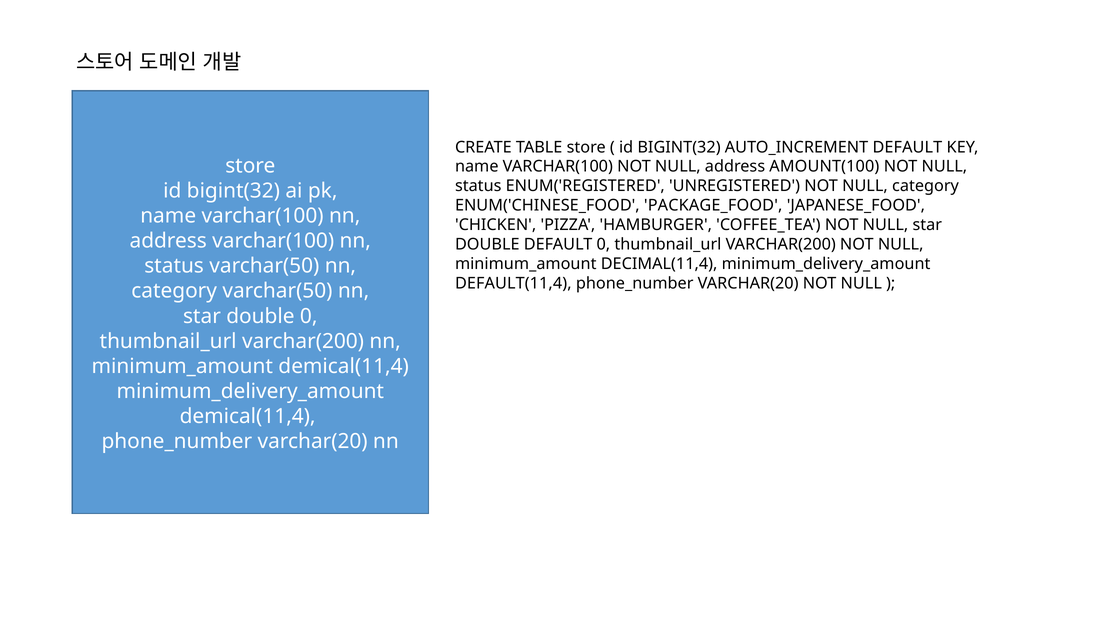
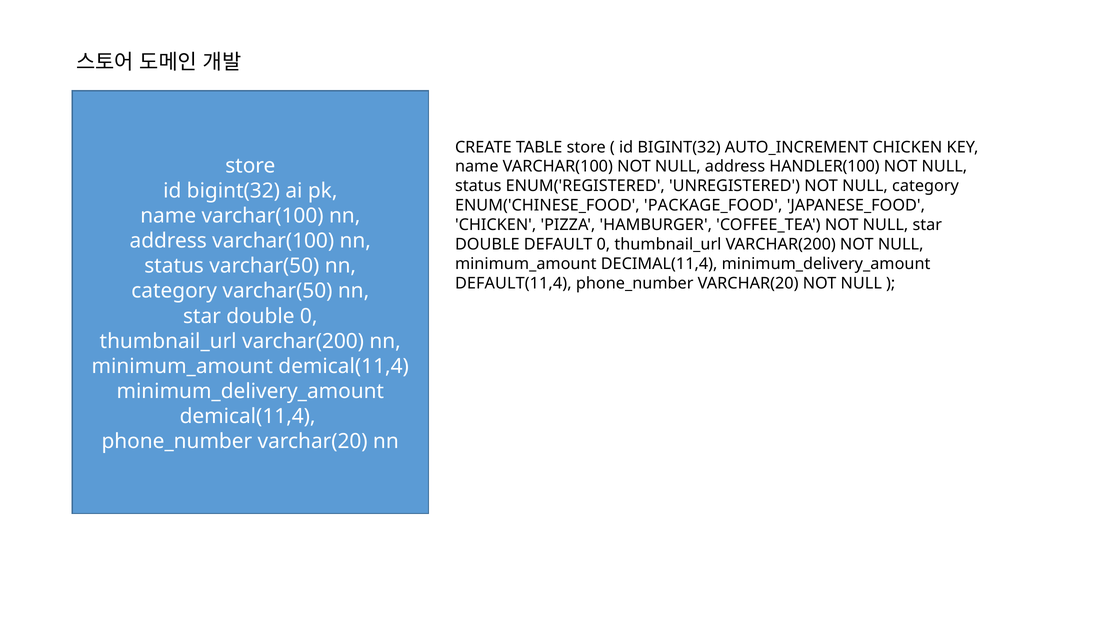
AUTO_INCREMENT DEFAULT: DEFAULT -> CHICKEN
AMOUNT(100: AMOUNT(100 -> HANDLER(100
